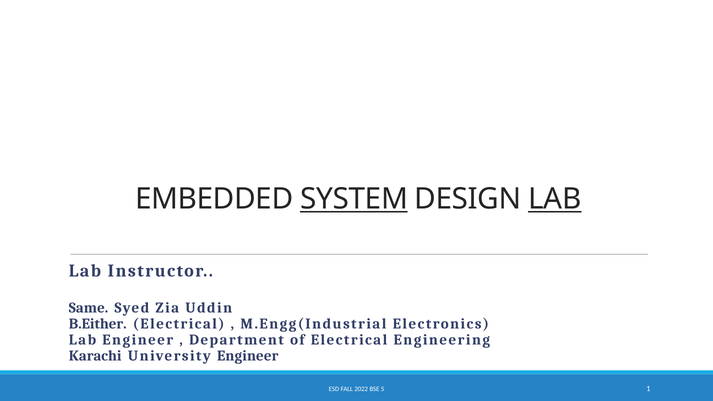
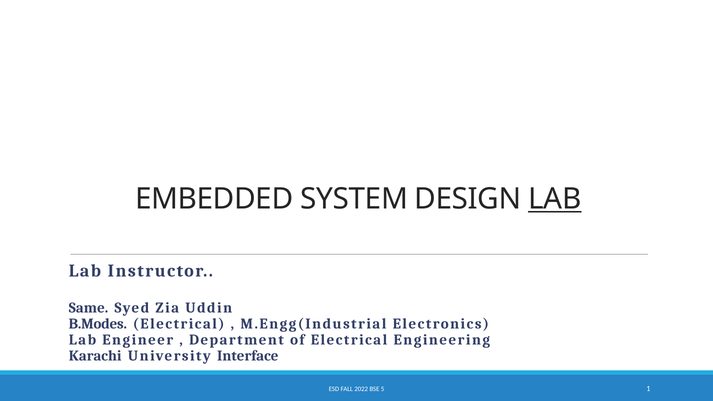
SYSTEM underline: present -> none
B.Either: B.Either -> B.Modes
University Engineer: Engineer -> Interface
